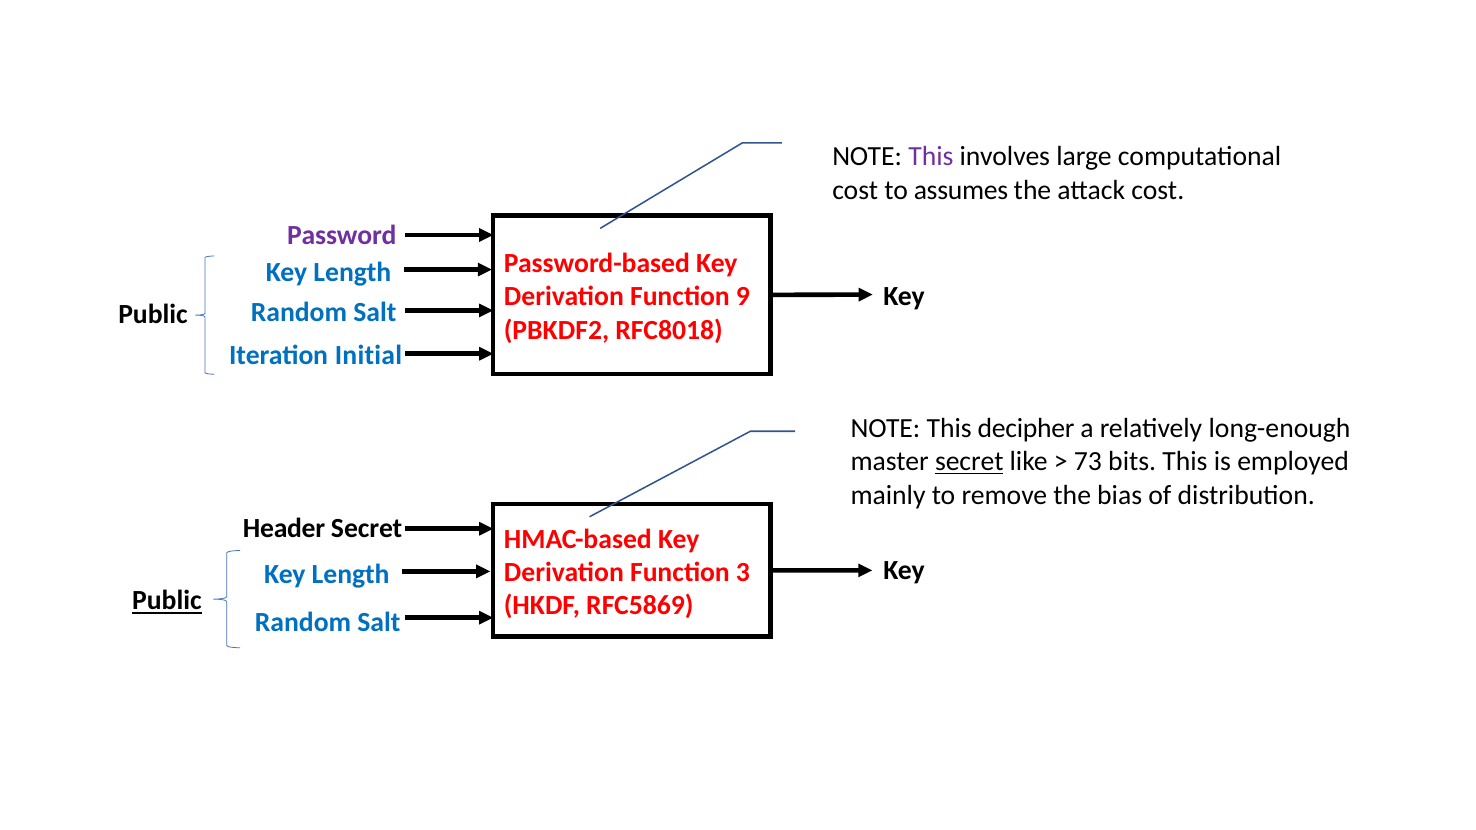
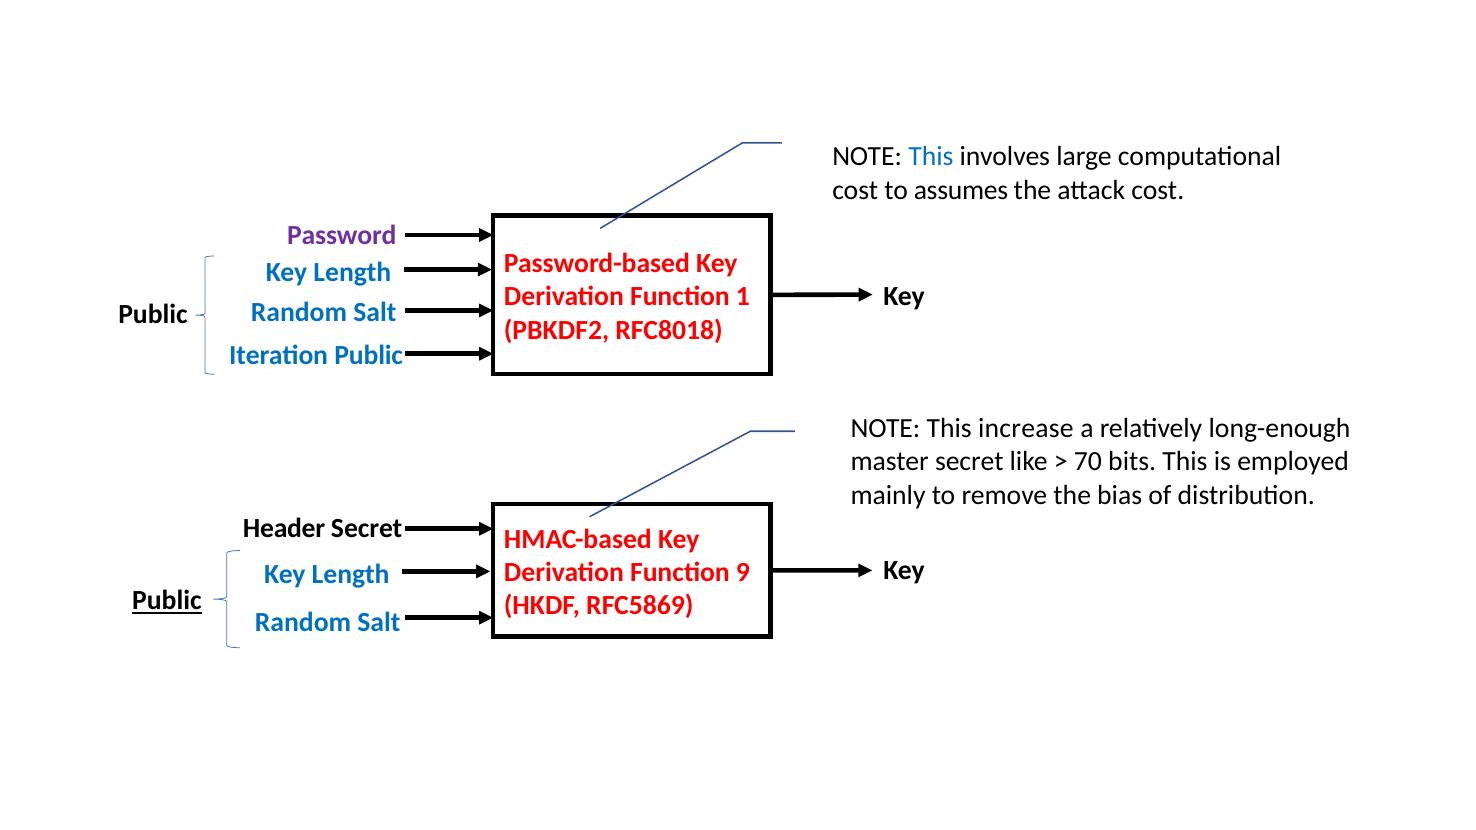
This at (931, 157) colour: purple -> blue
9: 9 -> 1
Iteration Initial: Initial -> Public
decipher: decipher -> increase
secret at (969, 462) underline: present -> none
73: 73 -> 70
3: 3 -> 9
